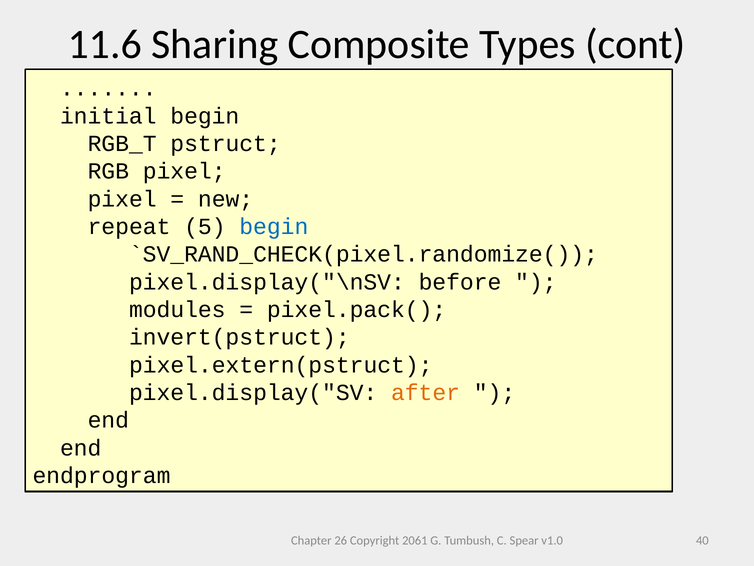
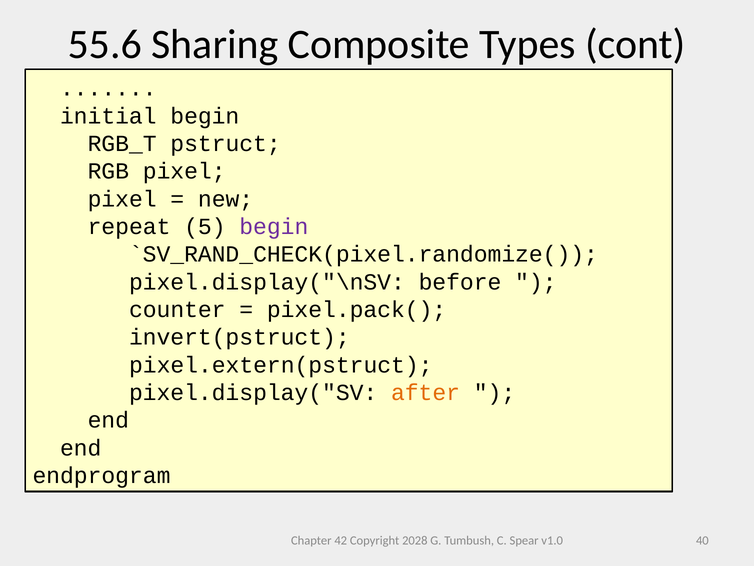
11.6: 11.6 -> 55.6
begin at (274, 226) colour: blue -> purple
modules: modules -> counter
26: 26 -> 42
2061: 2061 -> 2028
